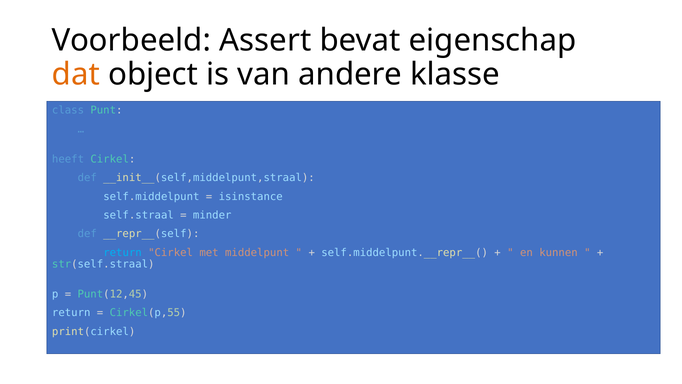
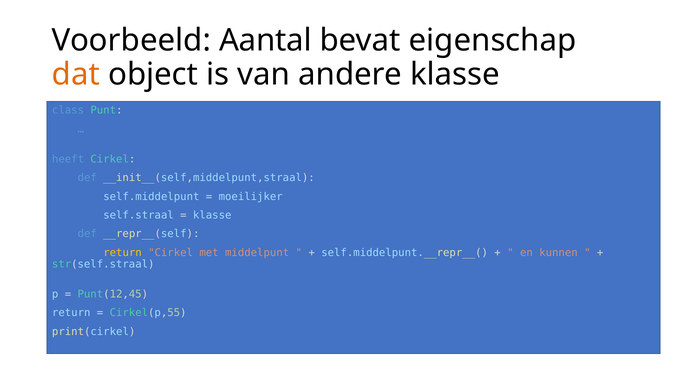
Assert: Assert -> Aantal
isinstance: isinstance -> moeilijker
minder at (212, 215): minder -> klasse
return at (123, 252) colour: light blue -> yellow
